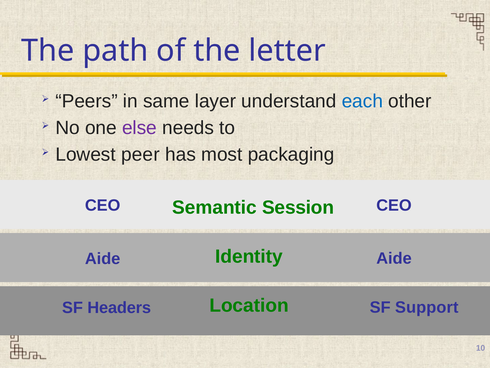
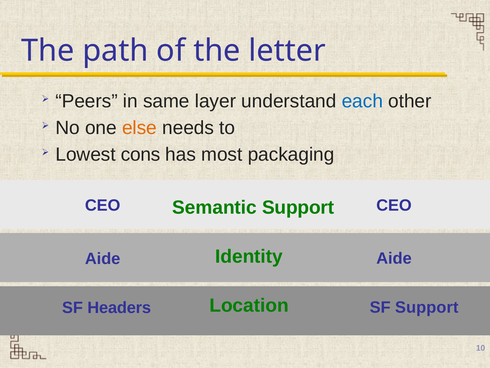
else colour: purple -> orange
peer: peer -> cons
Session at (298, 207): Session -> Support
